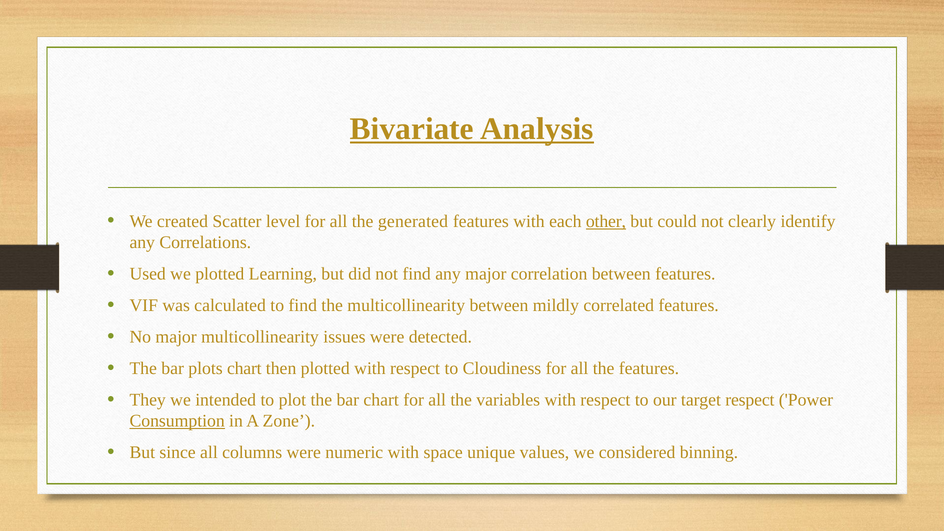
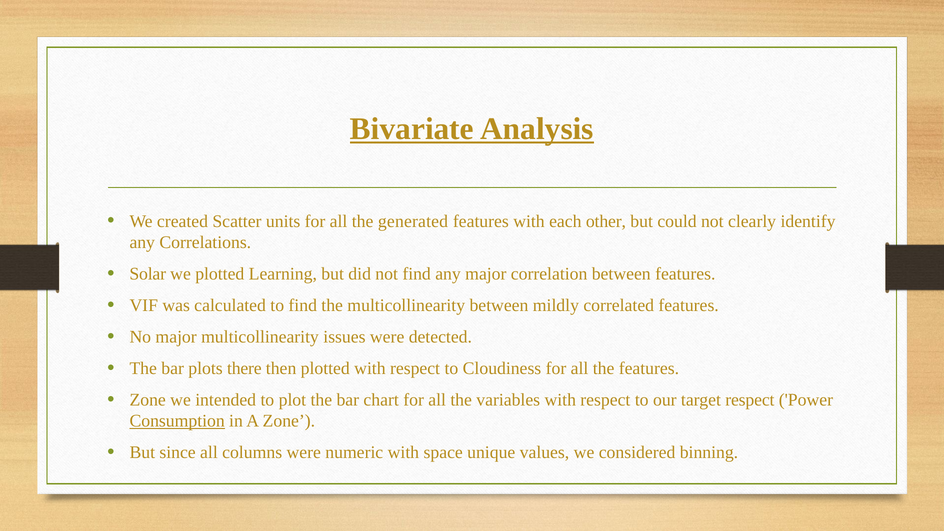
level: level -> units
other underline: present -> none
Used: Used -> Solar
plots chart: chart -> there
They at (148, 400): They -> Zone
